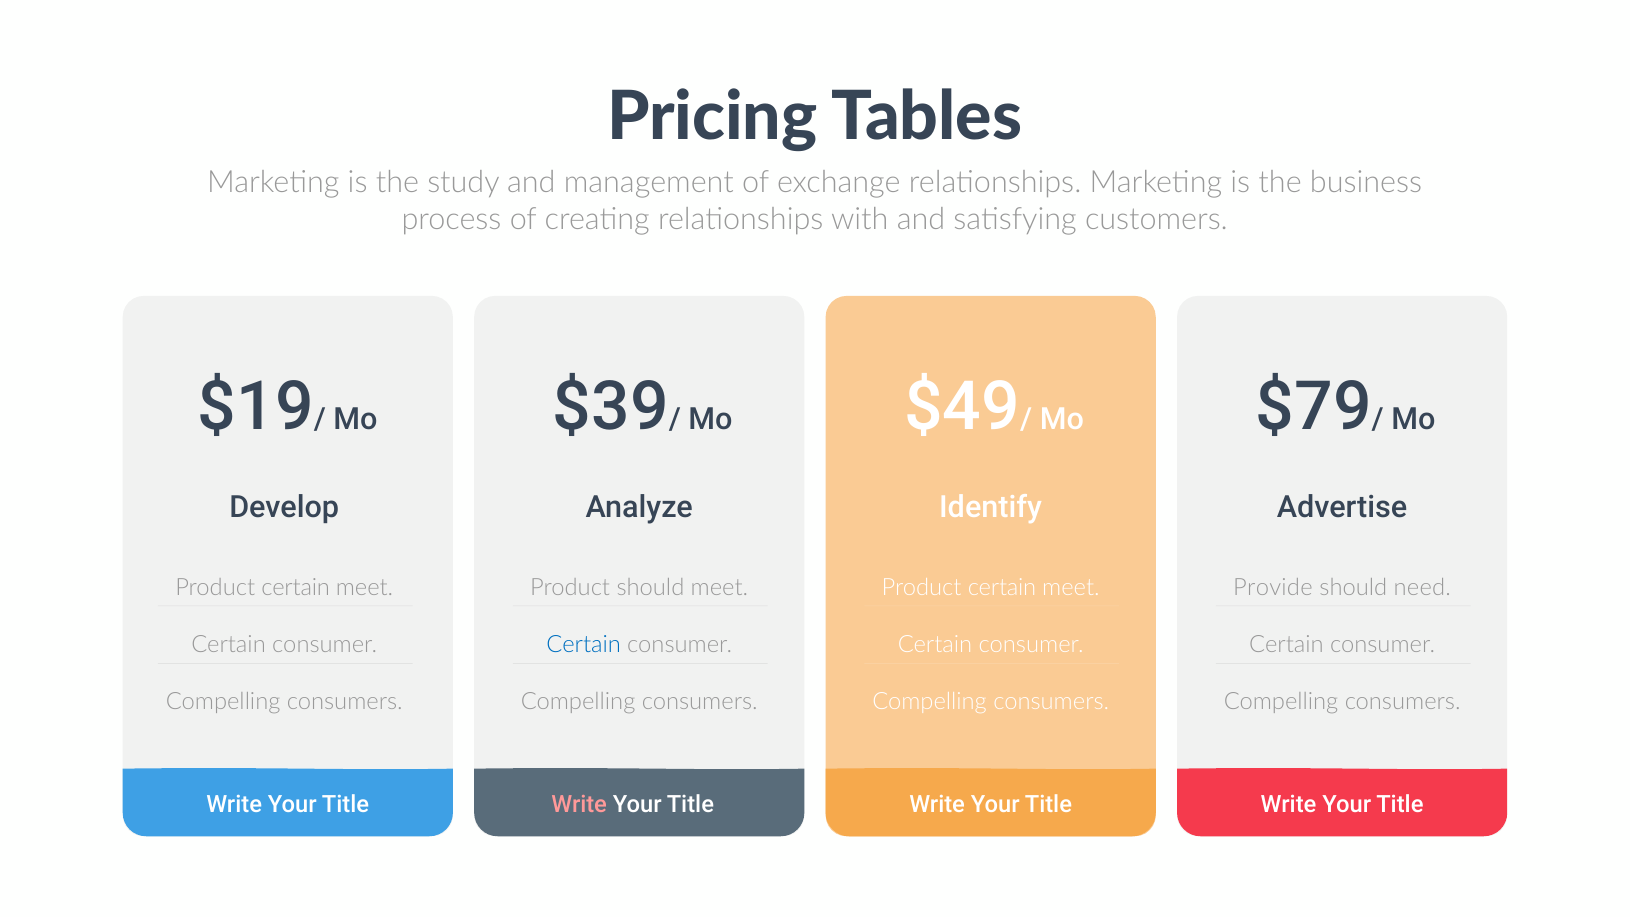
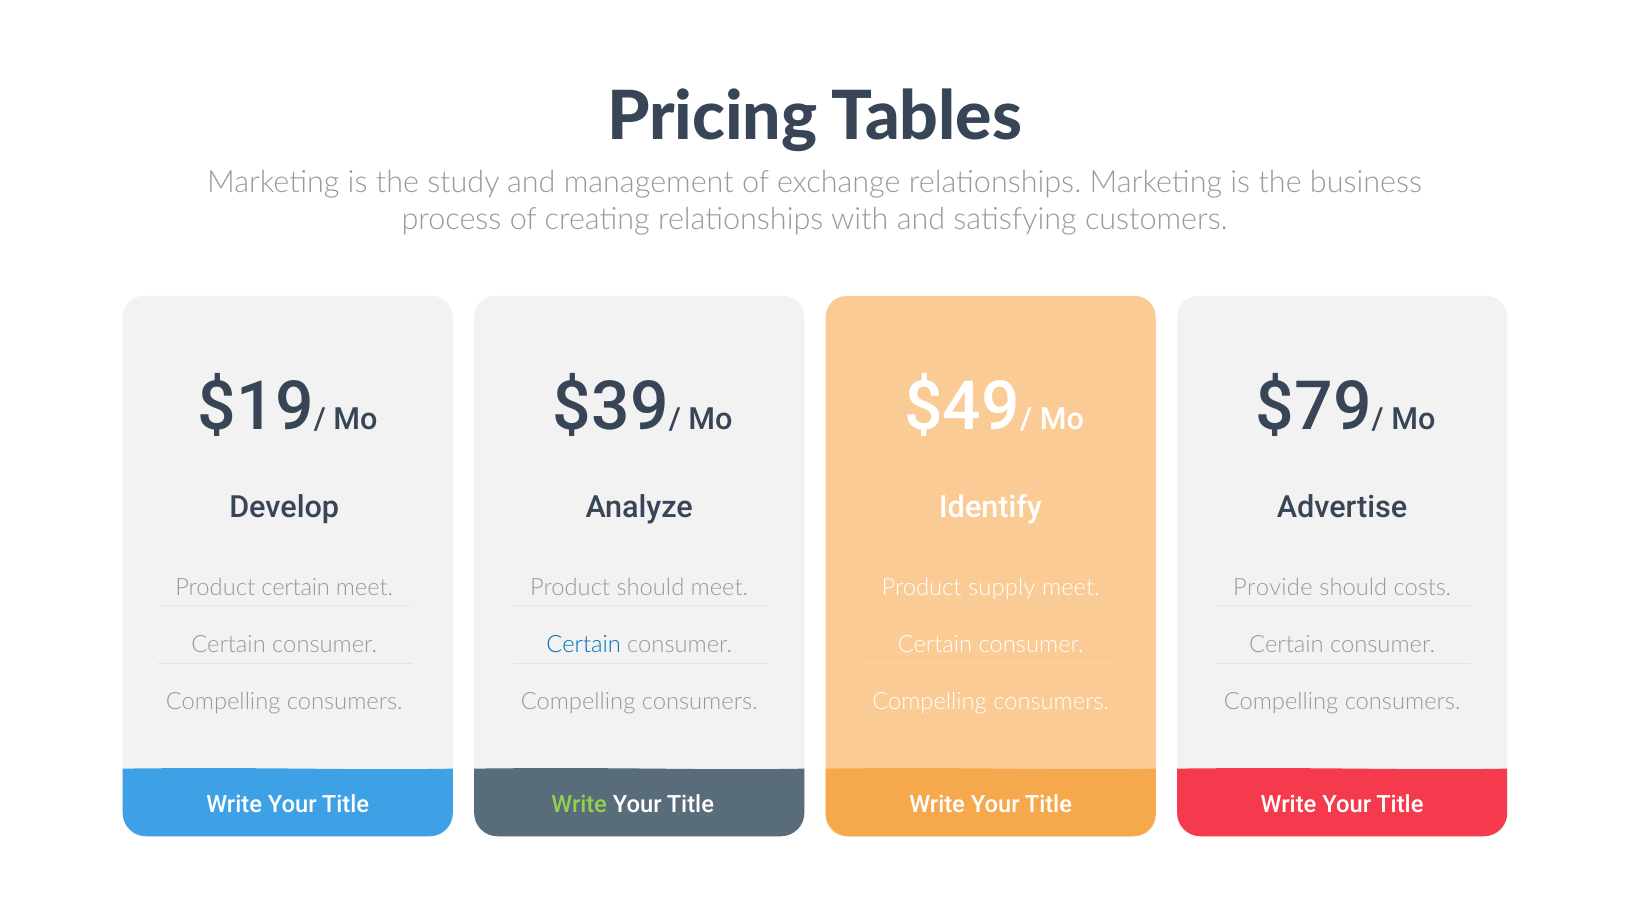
certain at (1002, 588): certain -> supply
need: need -> costs
Write at (579, 805) colour: pink -> light green
